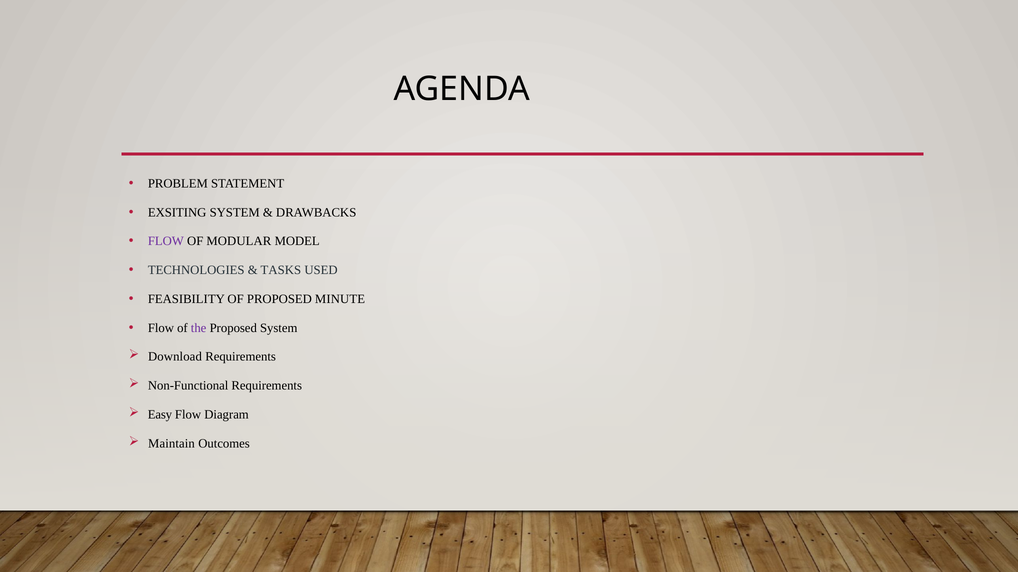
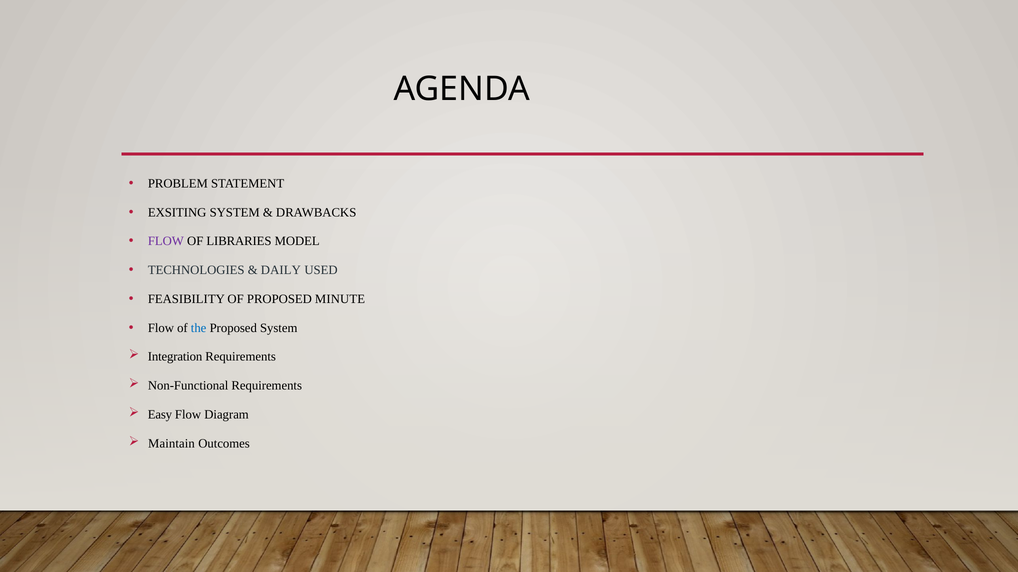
MODULAR: MODULAR -> LIBRARIES
TASKS: TASKS -> DAILY
the colour: purple -> blue
Download: Download -> Integration
